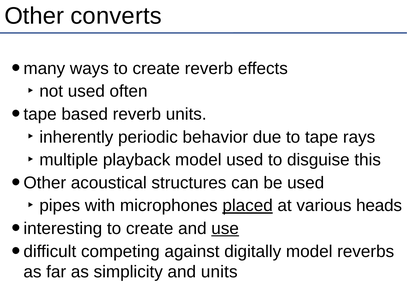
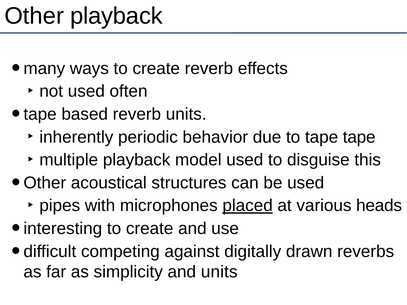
Other converts: converts -> playback
tape rays: rays -> tape
use underline: present -> none
digitally model: model -> drawn
